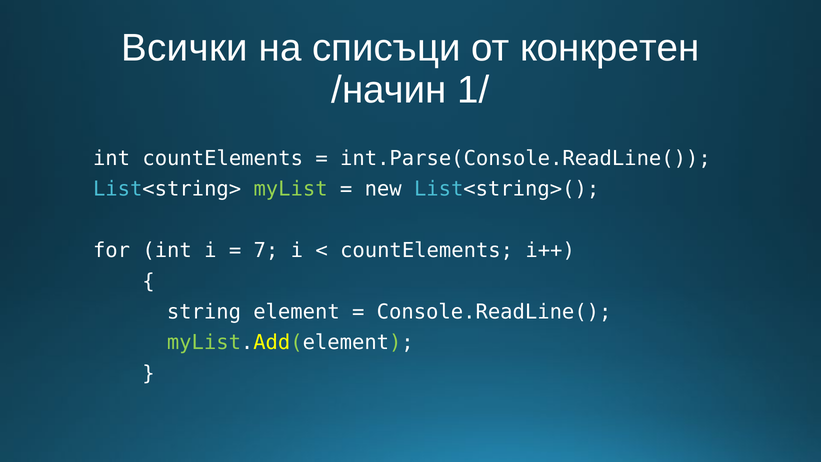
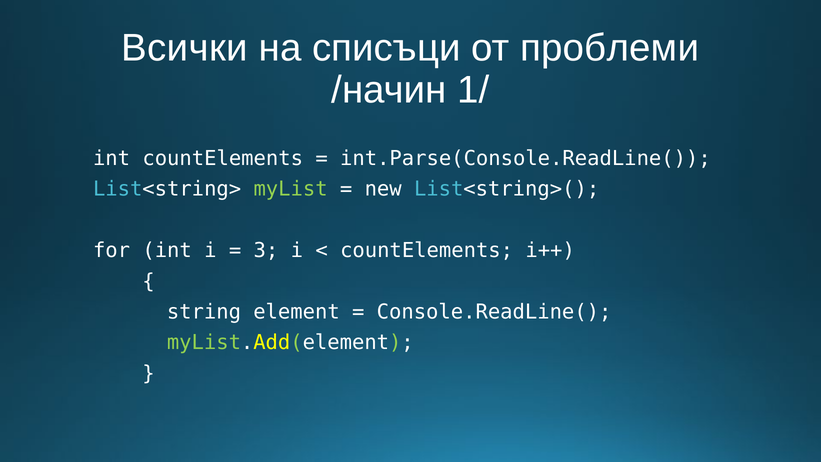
конкретен: конкретен -> проблеми
7: 7 -> 3
